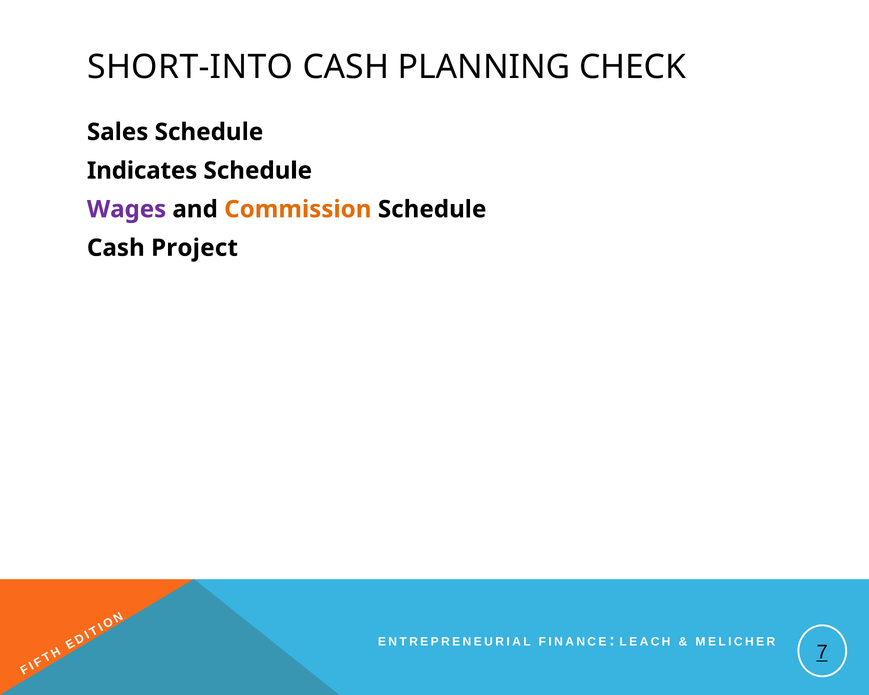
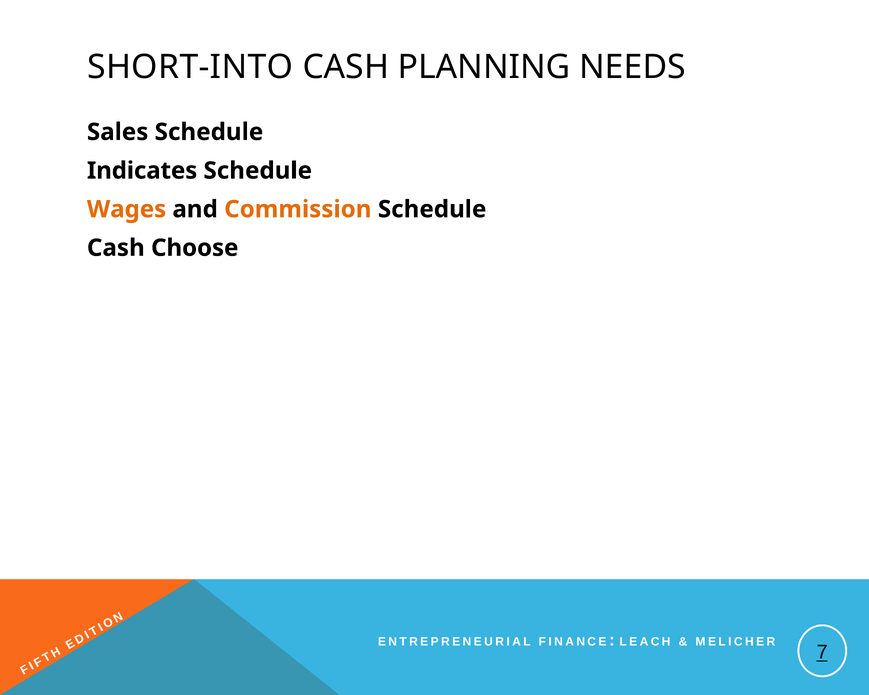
CHECK: CHECK -> NEEDS
Wages colour: purple -> orange
Project: Project -> Choose
